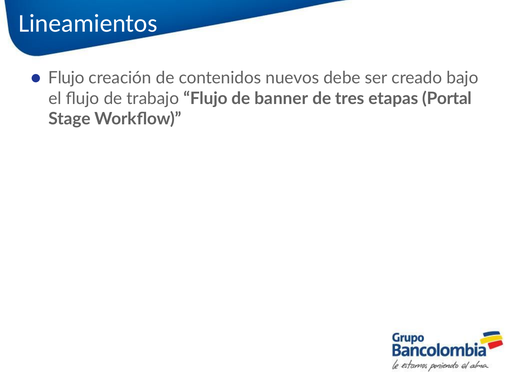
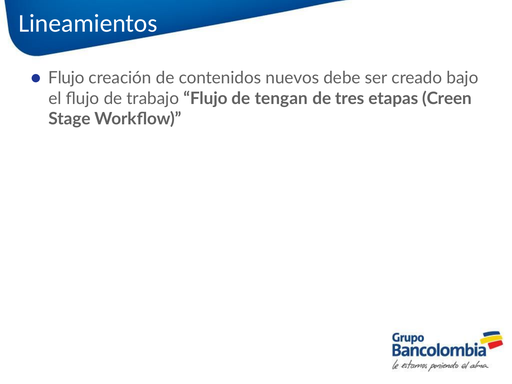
banner: banner -> tengan
Portal: Portal -> Creen
